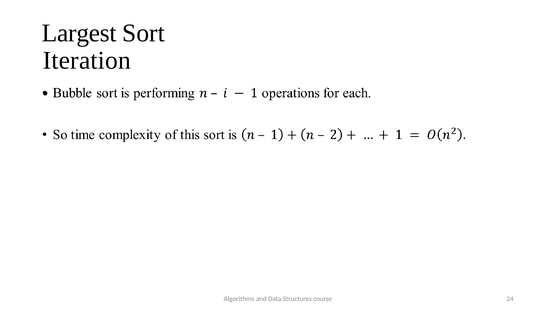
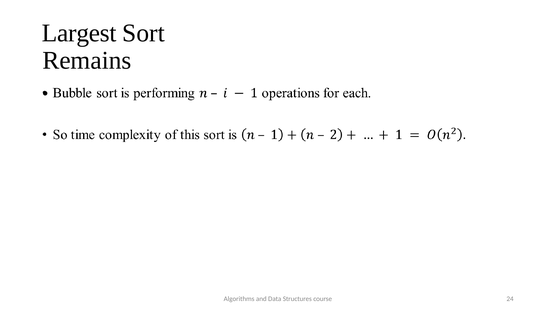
Iteration: Iteration -> Remains
